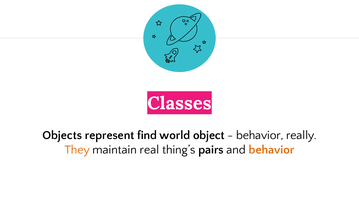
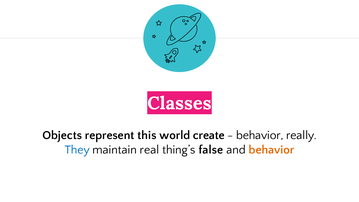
find: find -> this
object: object -> create
They colour: orange -> blue
pairs: pairs -> false
